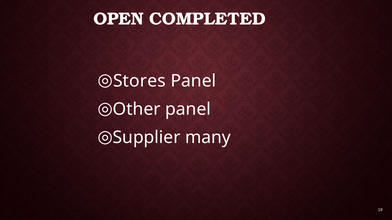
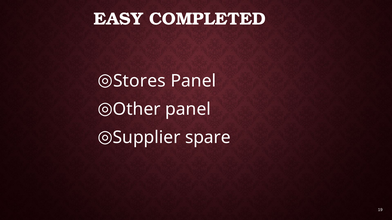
OPEN: OPEN -> EASY
many: many -> spare
